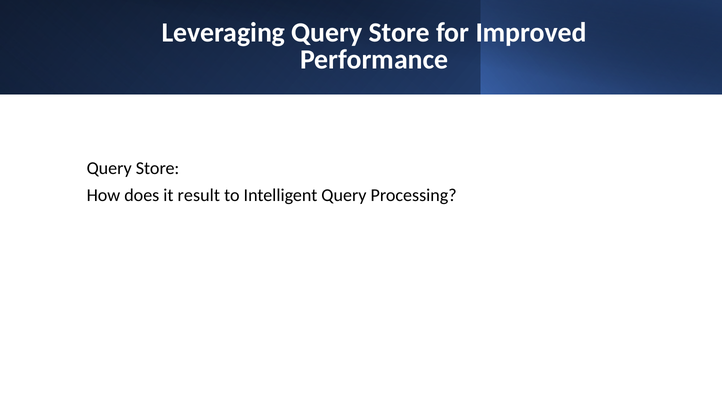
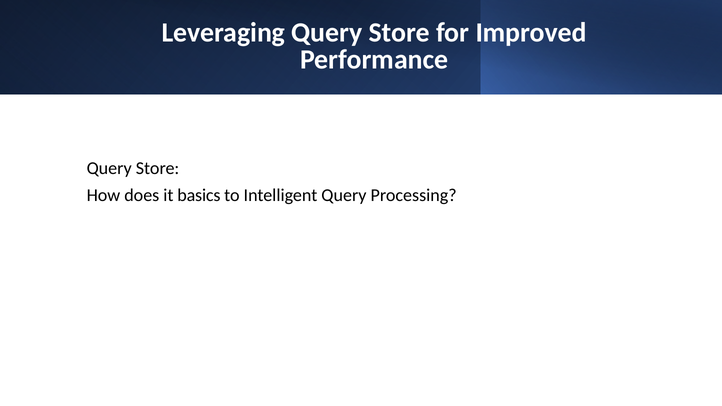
result: result -> basics
